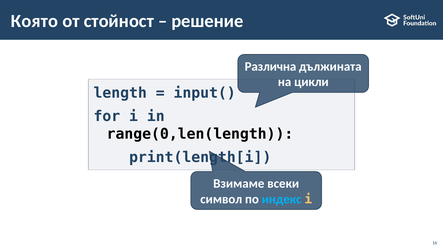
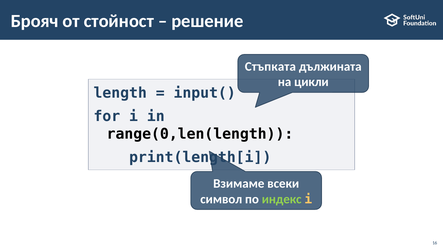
Която: Която -> Брояч
Различна: Различна -> Стъпката
индекс colour: light blue -> light green
